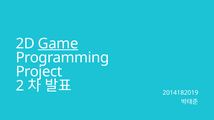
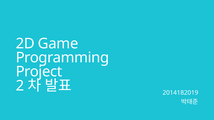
Game underline: present -> none
